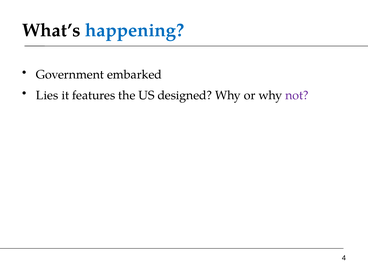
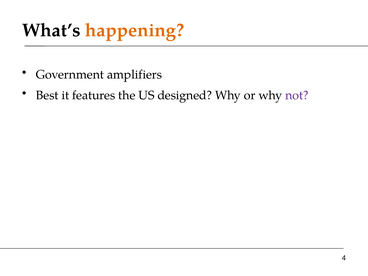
happening colour: blue -> orange
embarked: embarked -> amplifiers
Lies: Lies -> Best
